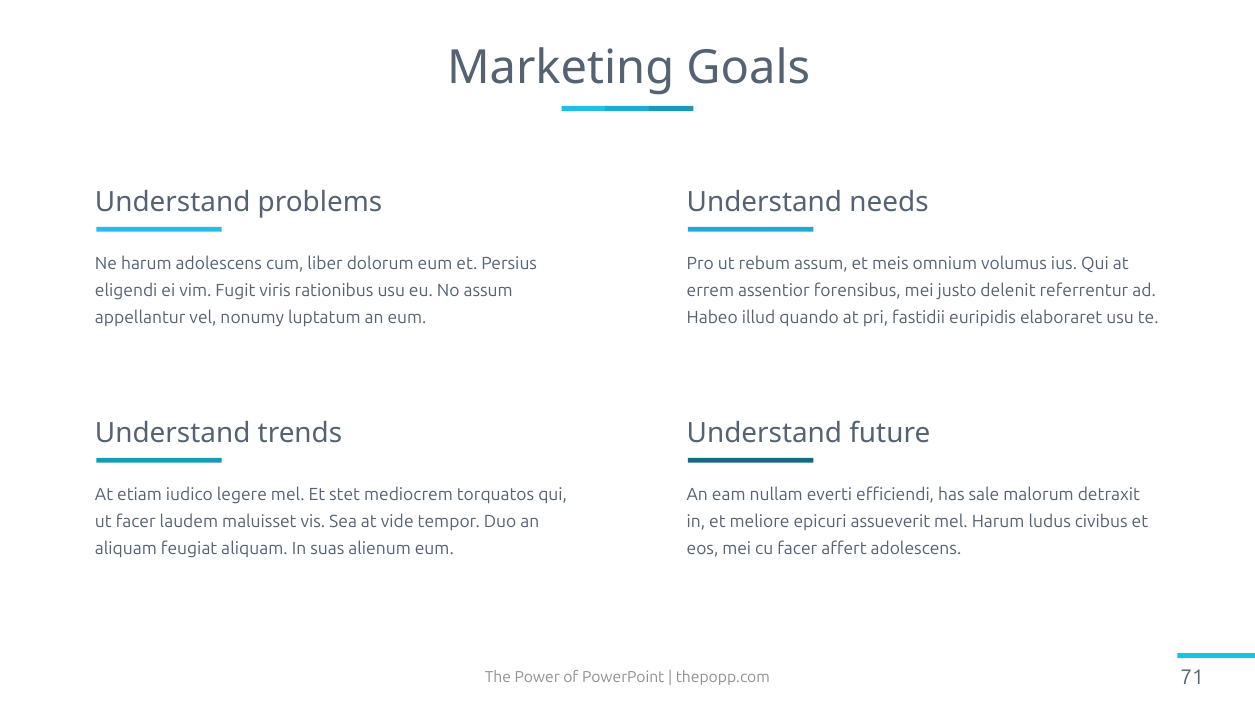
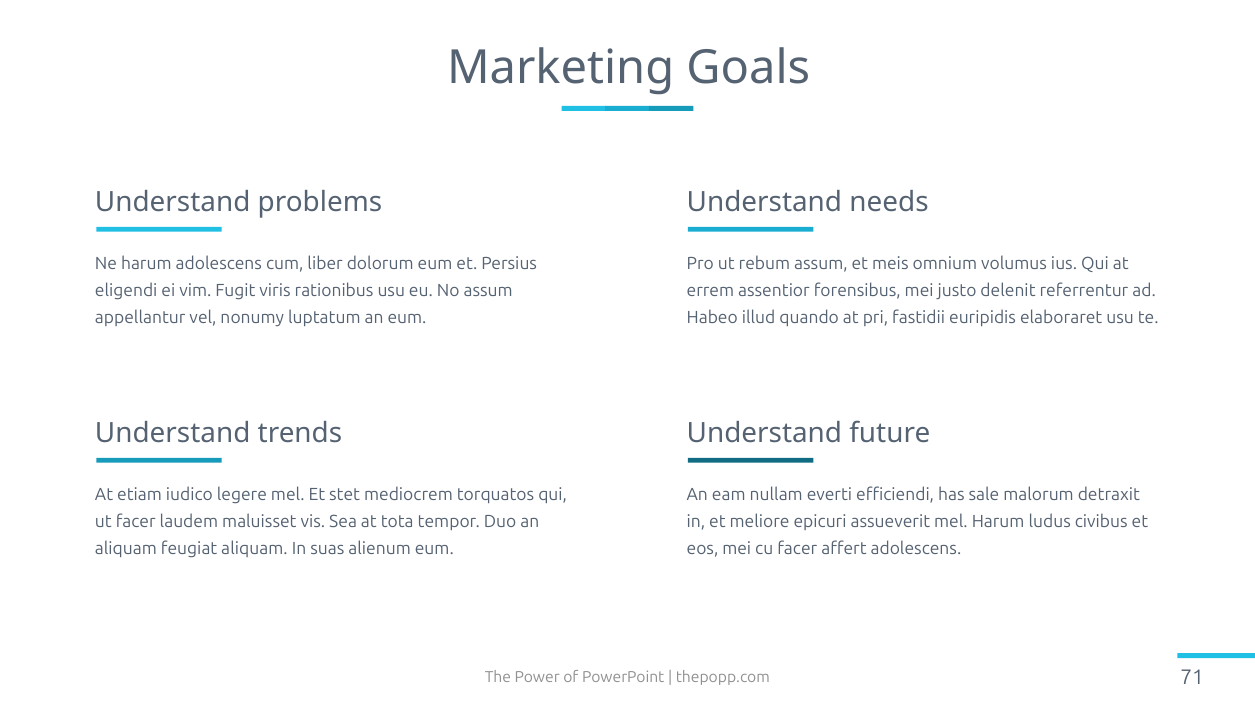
vide: vide -> tota
